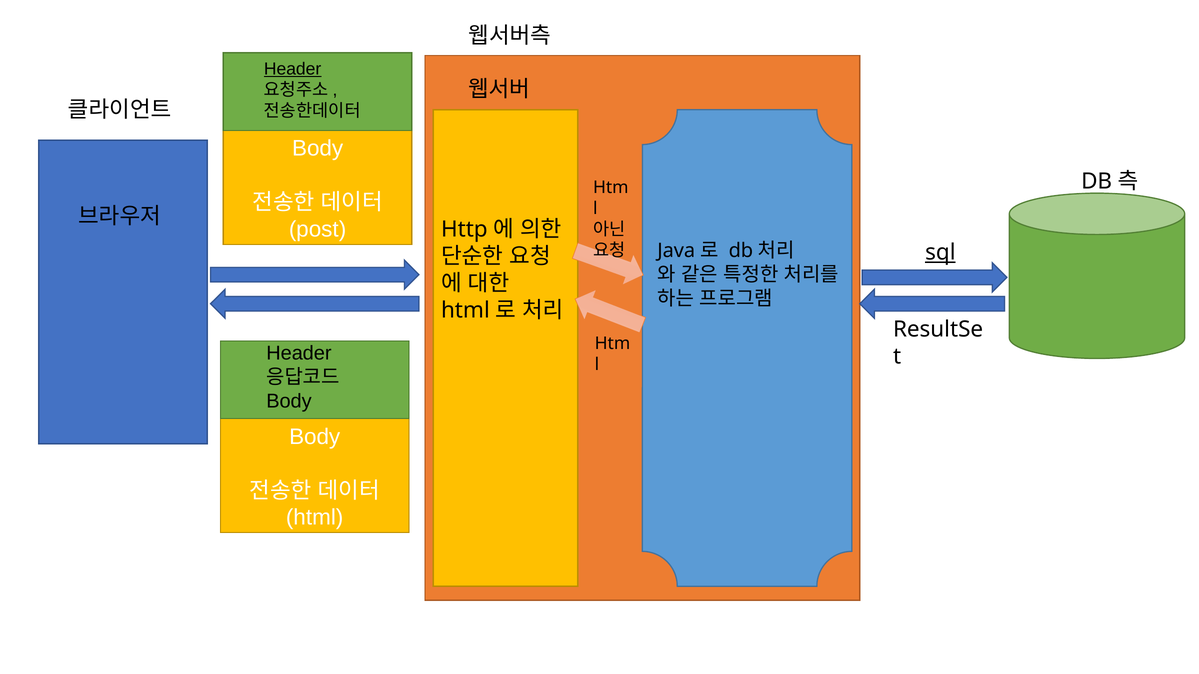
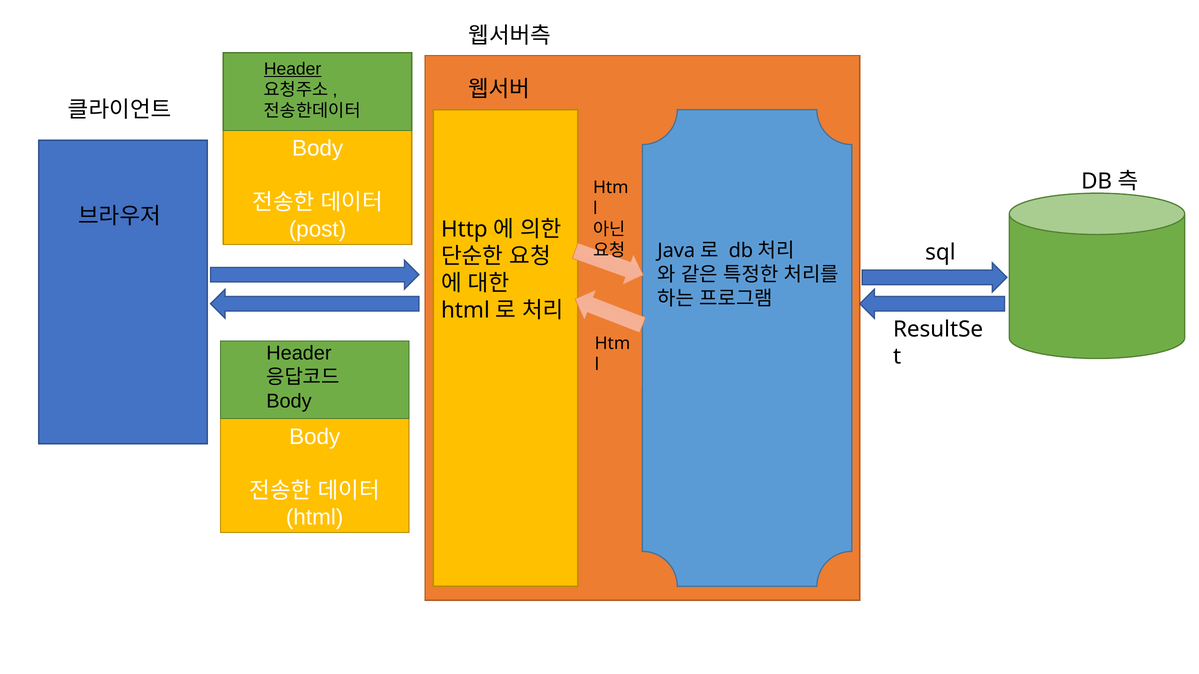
sql underline: present -> none
